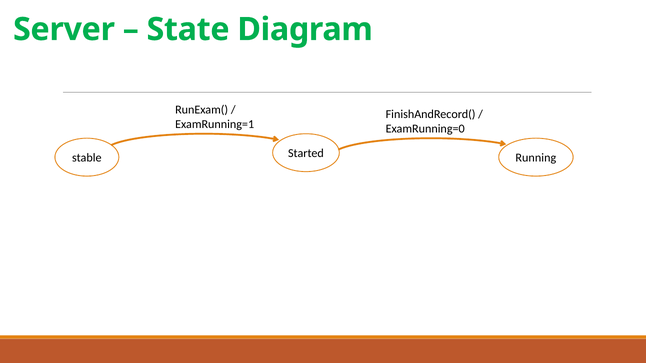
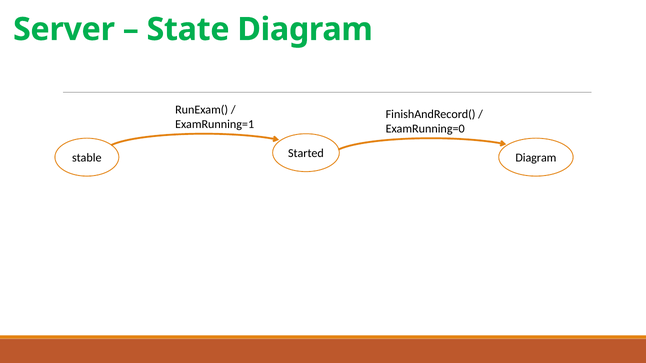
Started Running: Running -> Diagram
